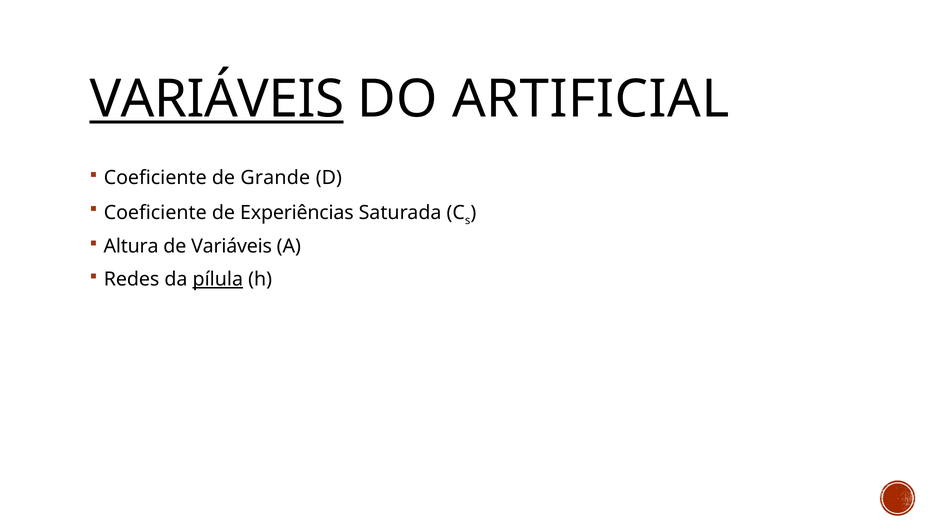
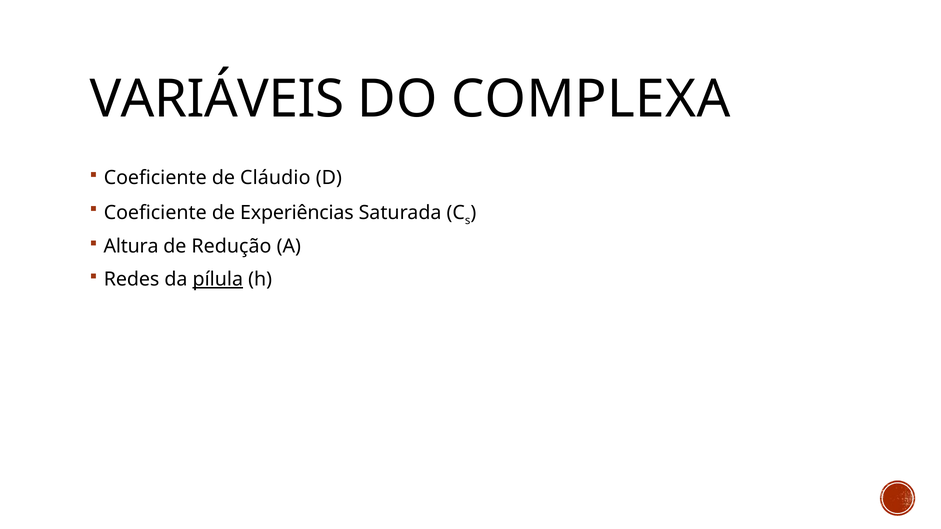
VARIÁVEIS at (217, 99) underline: present -> none
ARTIFICIAL: ARTIFICIAL -> COMPLEXA
Grande: Grande -> Cláudio
de Variáveis: Variáveis -> Redução
